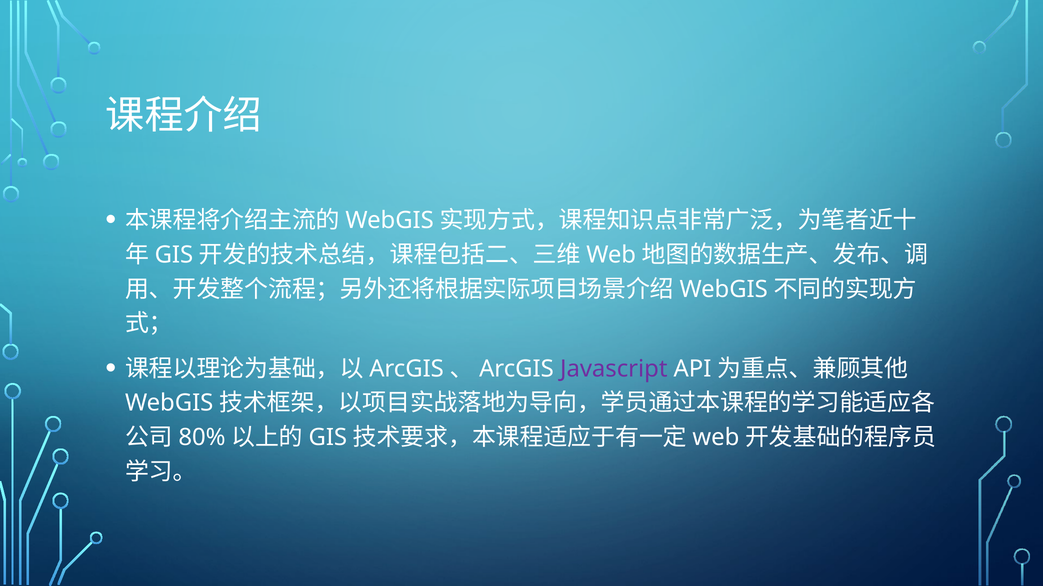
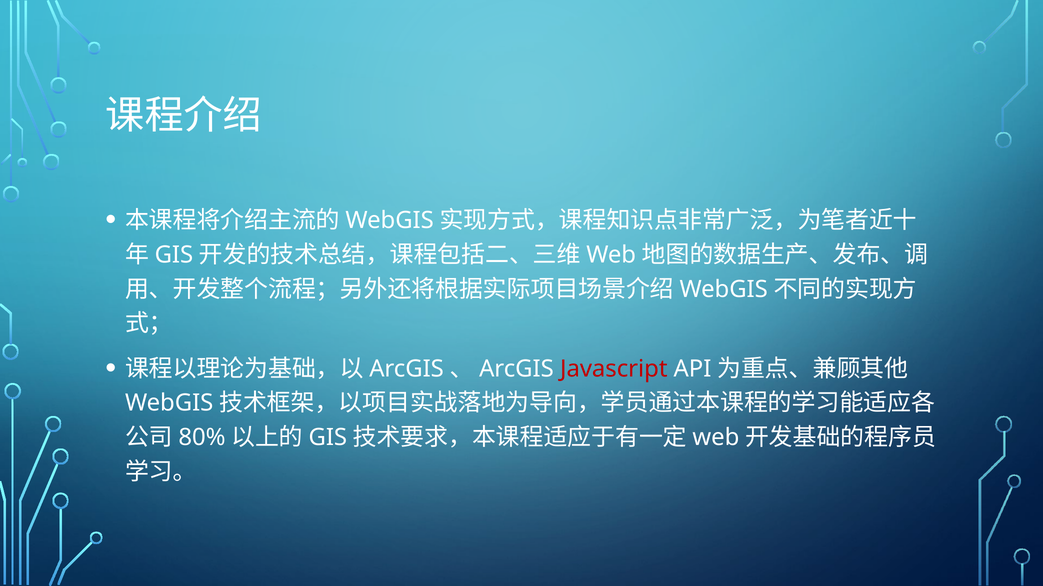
Javascript colour: purple -> red
